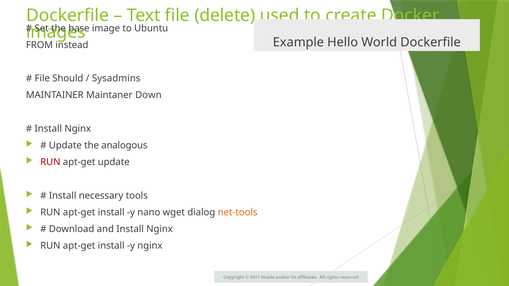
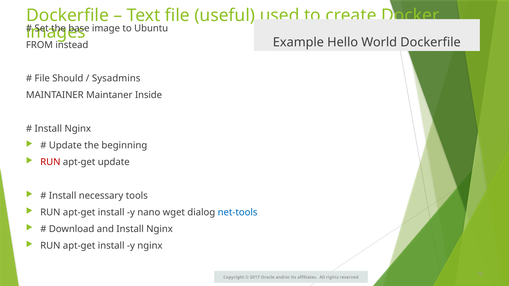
delete: delete -> useful
Down: Down -> Inside
analogous: analogous -> beginning
net-tools colour: orange -> blue
